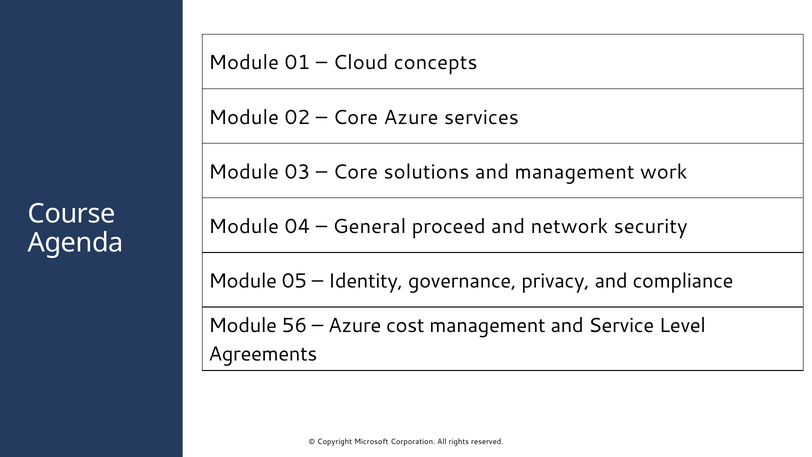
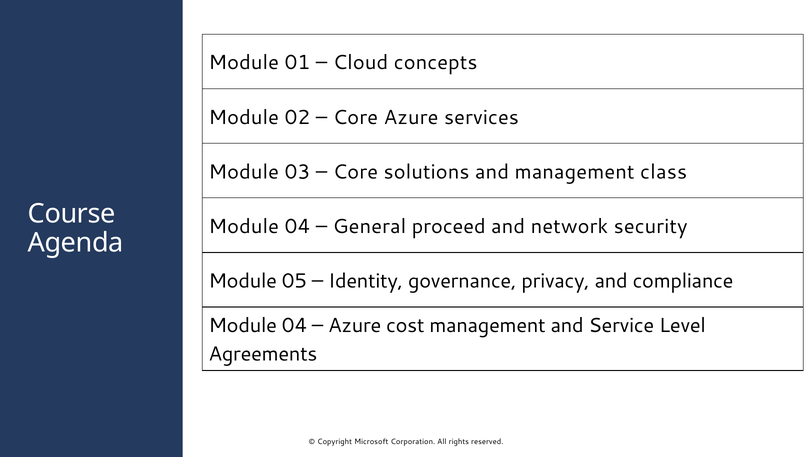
work: work -> class
56 at (295, 325): 56 -> 04
